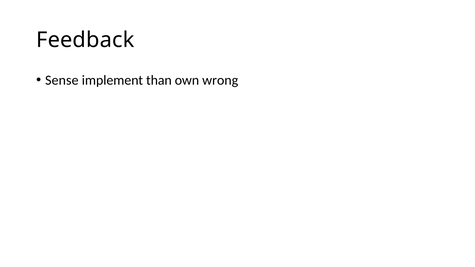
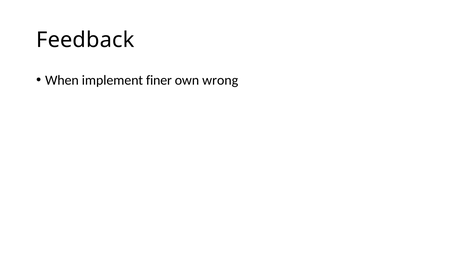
Sense: Sense -> When
than: than -> finer
